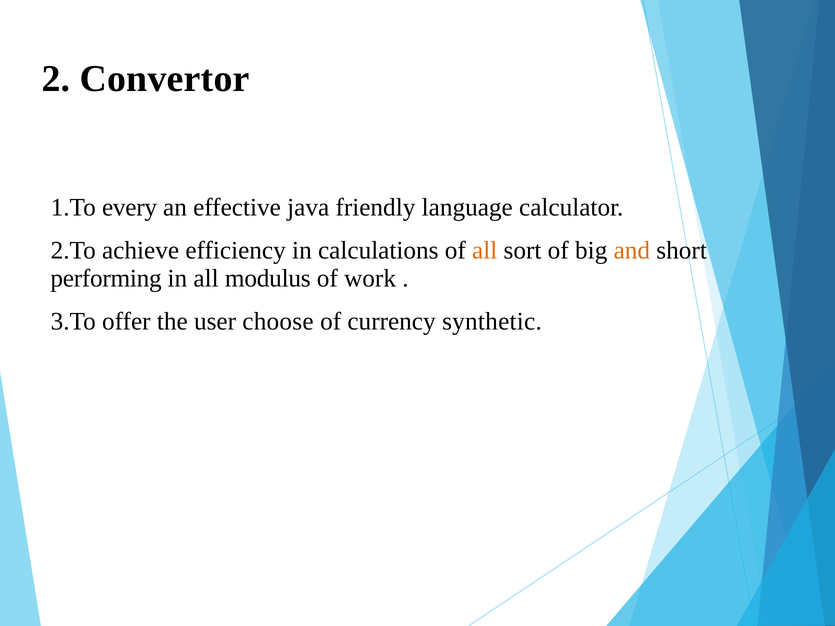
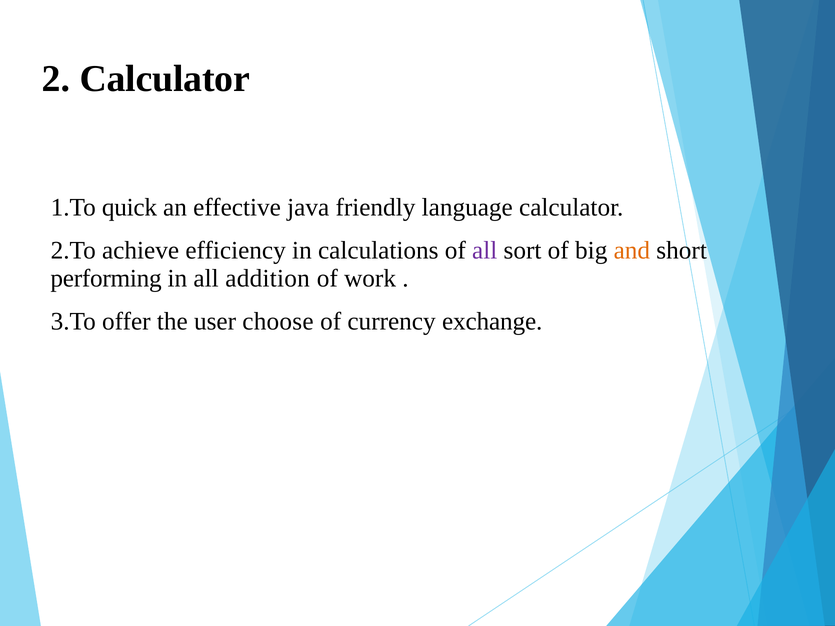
2 Convertor: Convertor -> Calculator
every: every -> quick
all at (485, 251) colour: orange -> purple
modulus: modulus -> addition
synthetic: synthetic -> exchange
